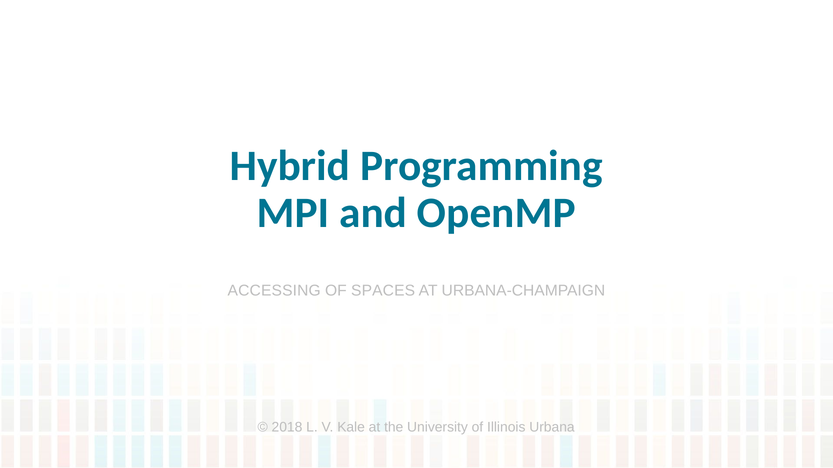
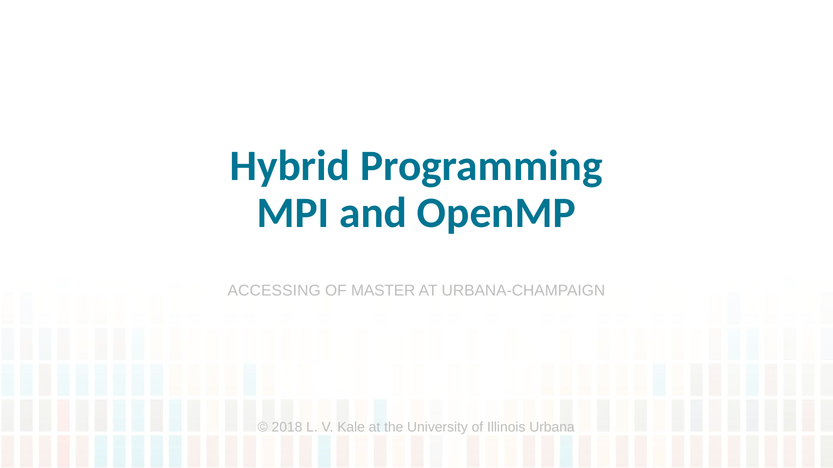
SPACES: SPACES -> MASTER
